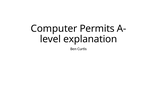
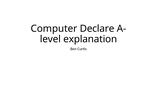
Permits: Permits -> Declare
